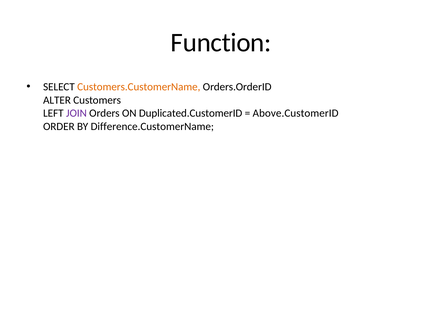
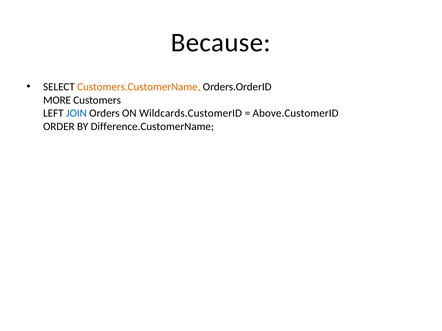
Function: Function -> Because
ALTER: ALTER -> MORE
JOIN colour: purple -> blue
Duplicated.CustomerID: Duplicated.CustomerID -> Wildcards.CustomerID
